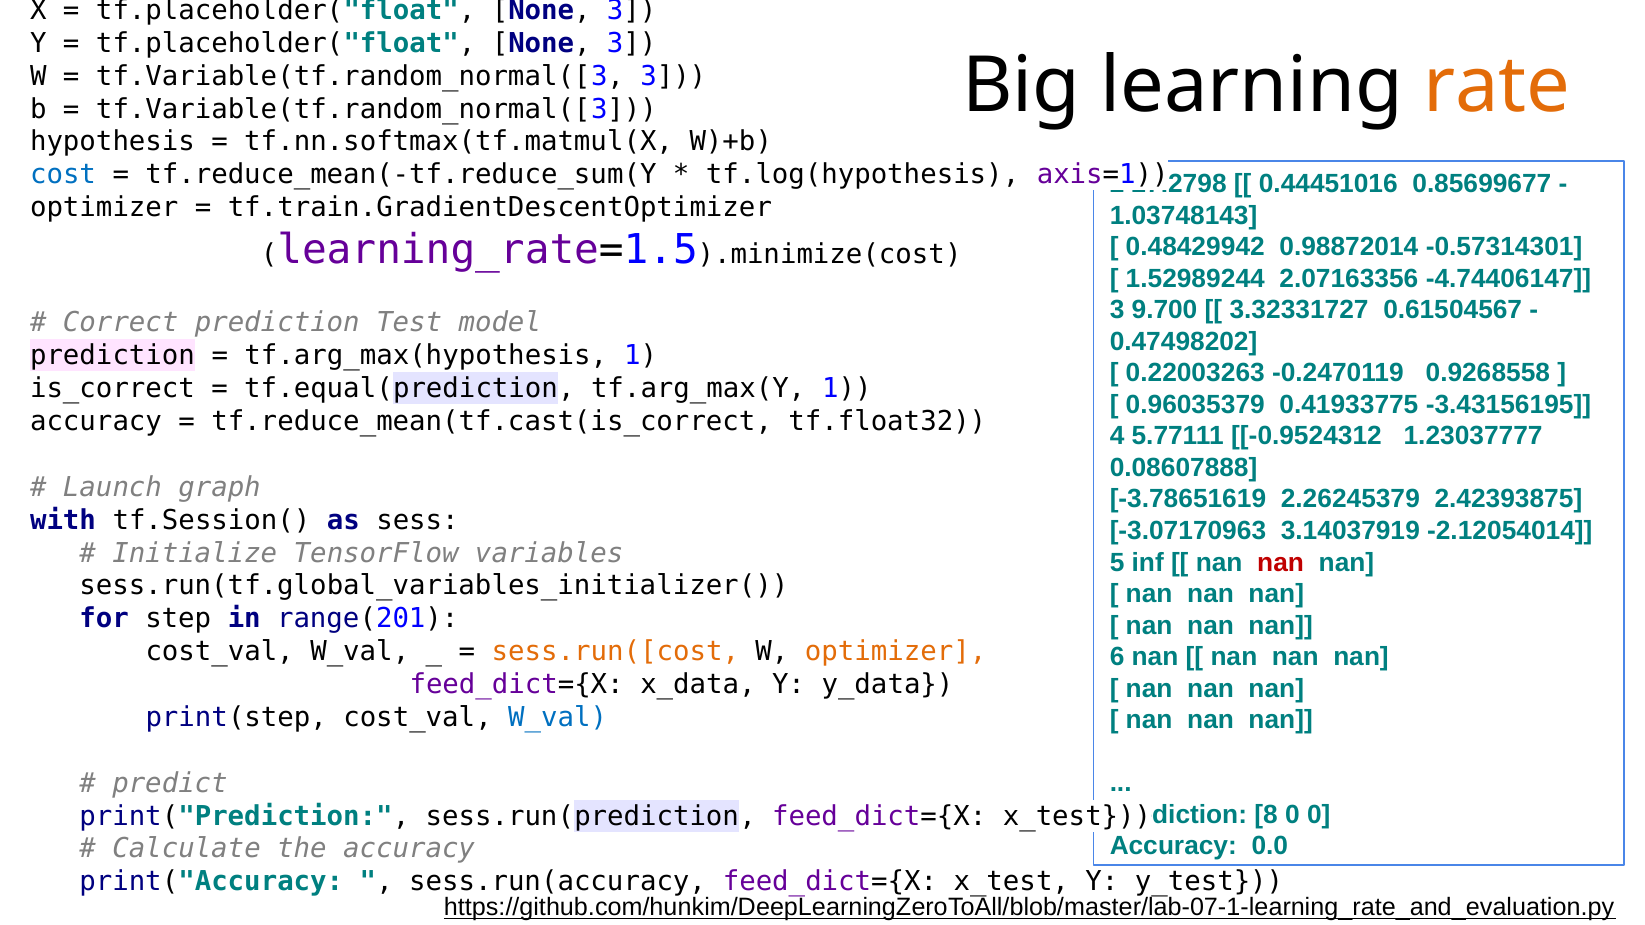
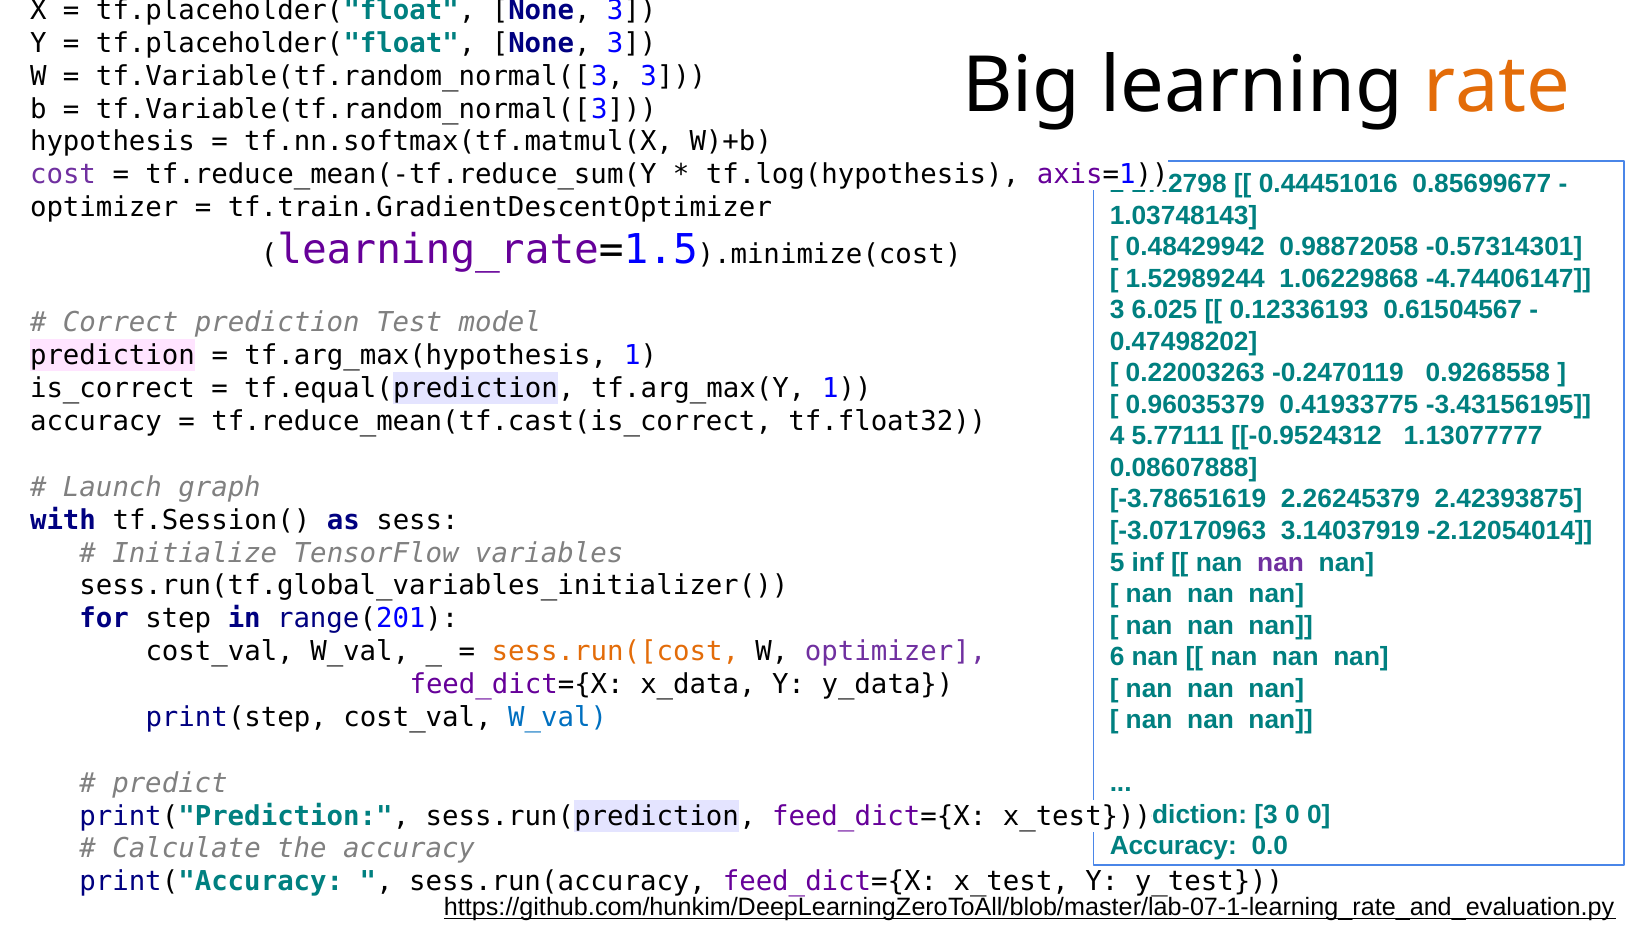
cost colour: blue -> purple
0.98872014: 0.98872014 -> 0.98872058
2.07163356: 2.07163356 -> 1.06229868
9.700: 9.700 -> 6.025
3.32331727: 3.32331727 -> 0.12336193
1.23037777: 1.23037777 -> 1.13077777
nan at (1281, 563) colour: red -> purple
optimizer at (896, 652) colour: orange -> purple
8 at (1266, 815): 8 -> 3
